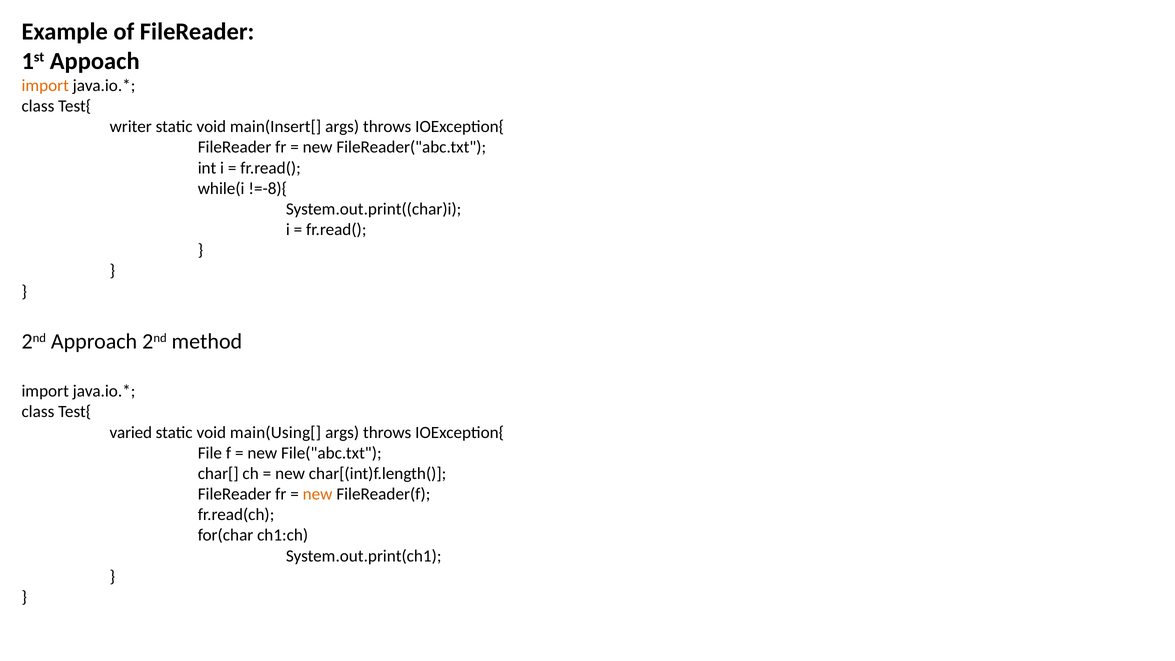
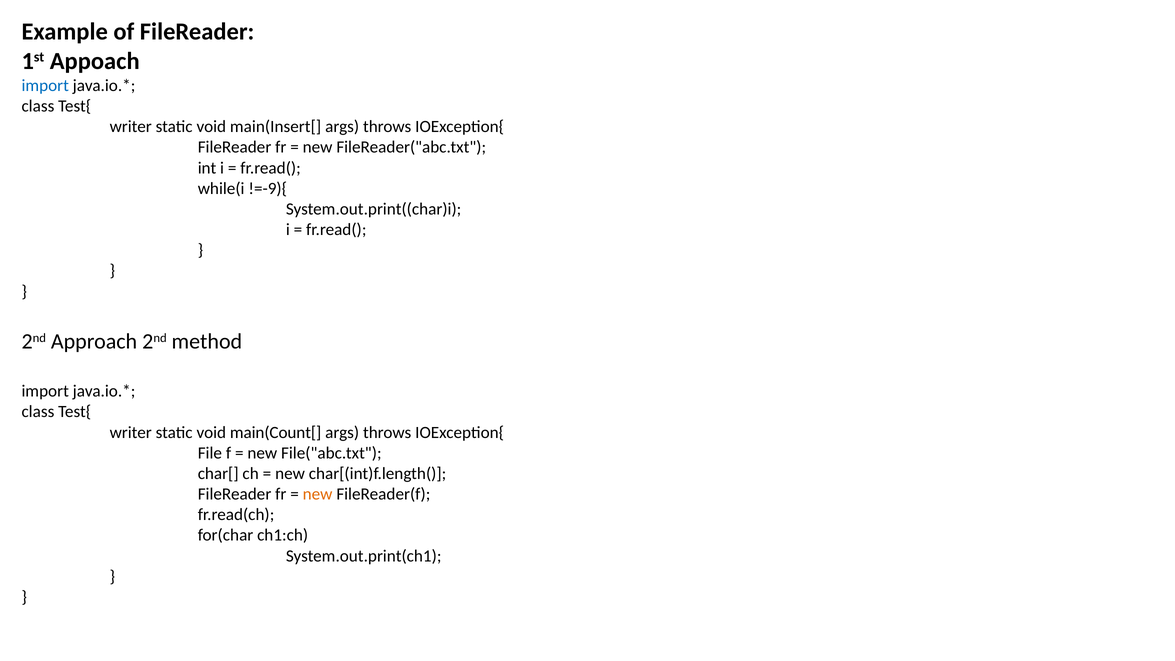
import at (45, 86) colour: orange -> blue
!=-8){: !=-8){ -> !=-9){
varied at (131, 432): varied -> writer
main(Using[: main(Using[ -> main(Count[
